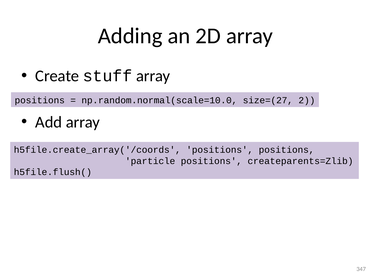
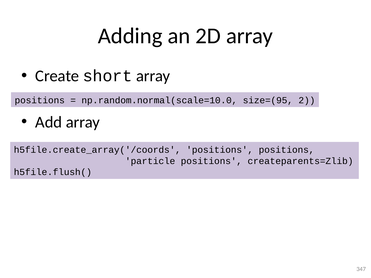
stuff: stuff -> short
size=(27: size=(27 -> size=(95
